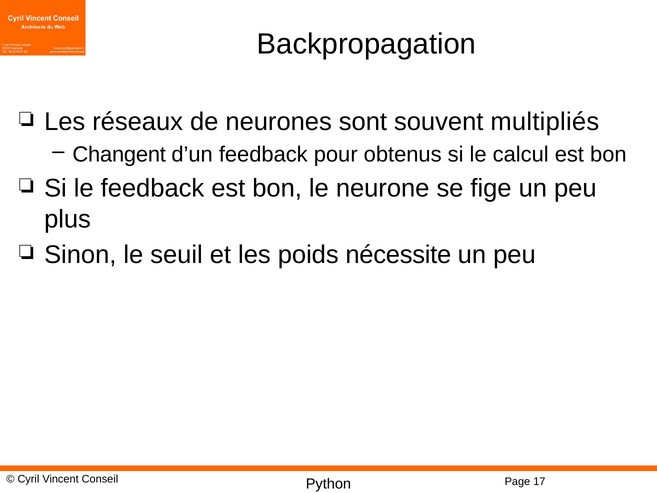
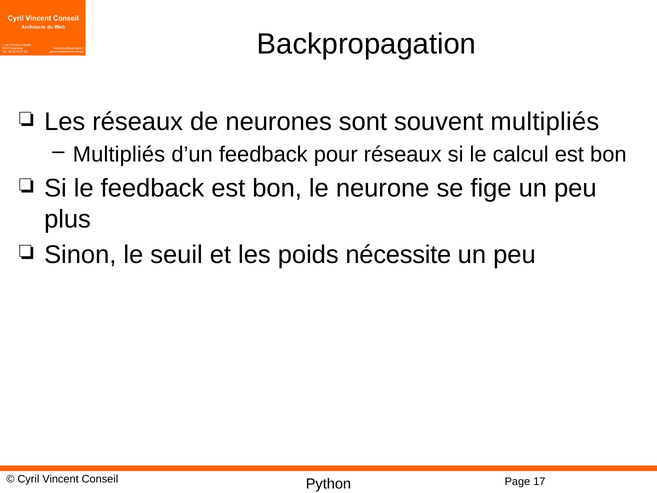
Changent at (119, 155): Changent -> Multipliés
pour obtenus: obtenus -> réseaux
